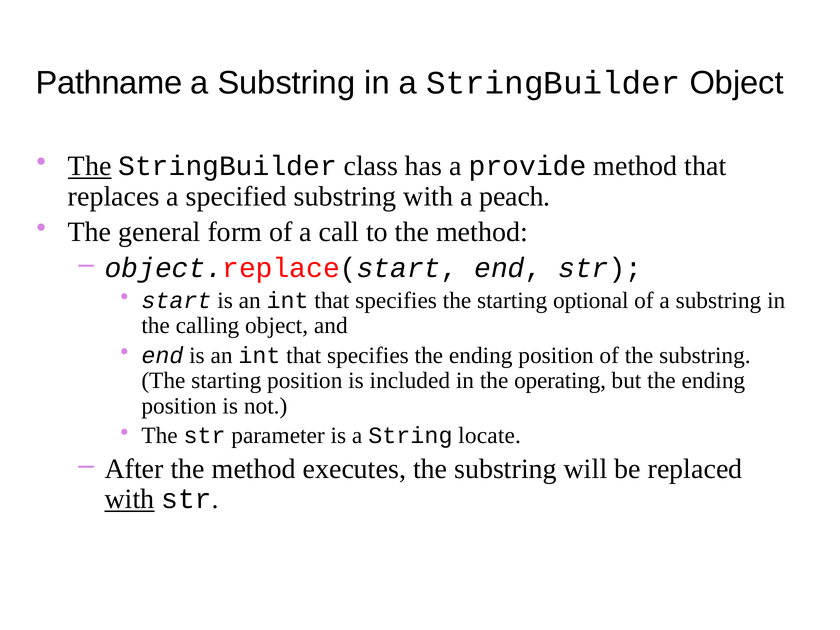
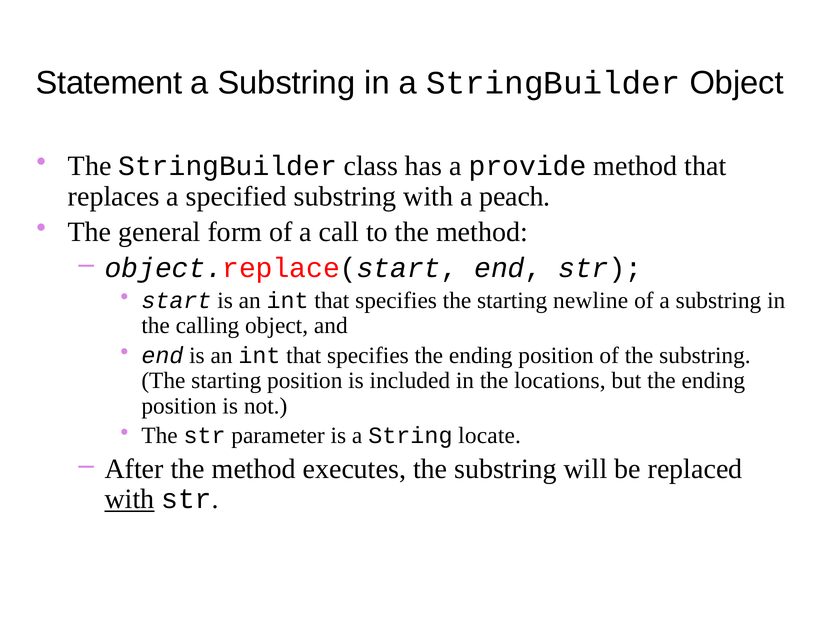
Pathname: Pathname -> Statement
The at (90, 166) underline: present -> none
optional: optional -> newline
operating: operating -> locations
